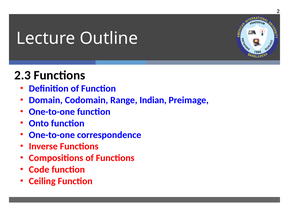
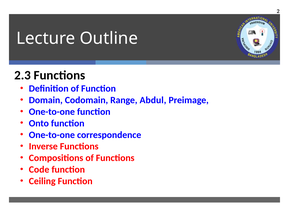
Indian: Indian -> Abdul
